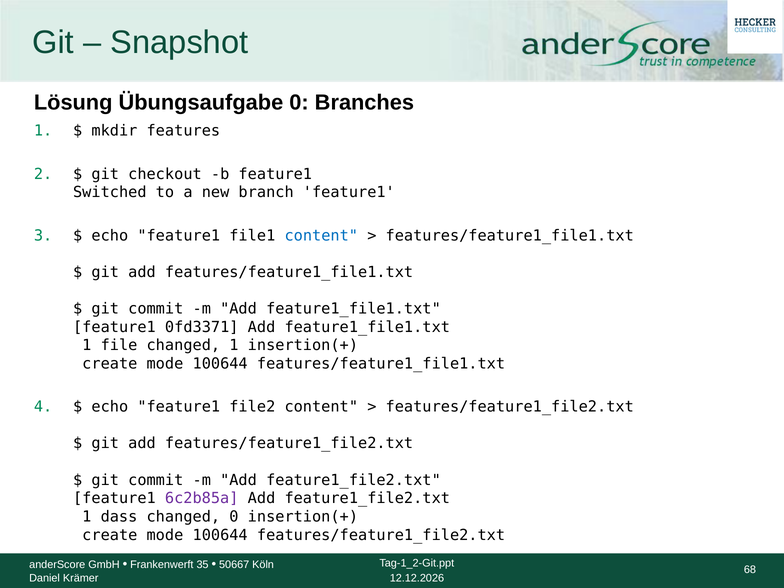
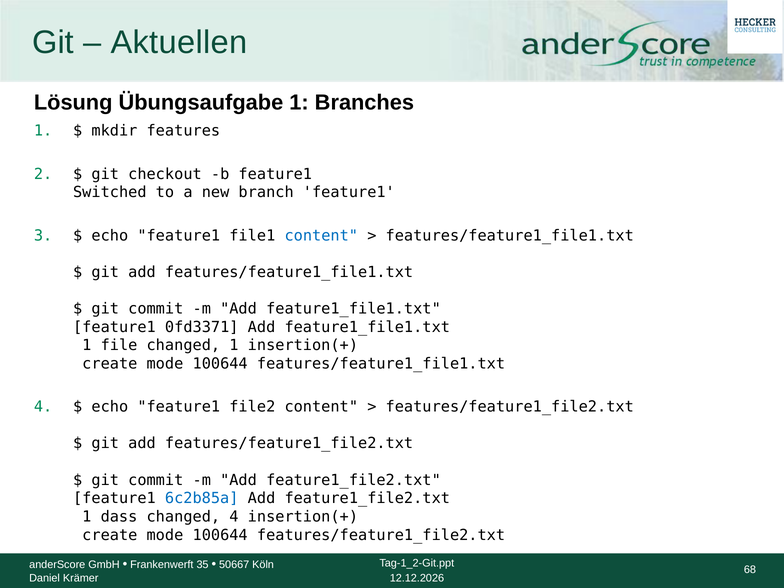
Snapshot: Snapshot -> Aktuellen
Übungsaufgabe 0: 0 -> 1
6c2b85a colour: purple -> blue
changed 0: 0 -> 4
